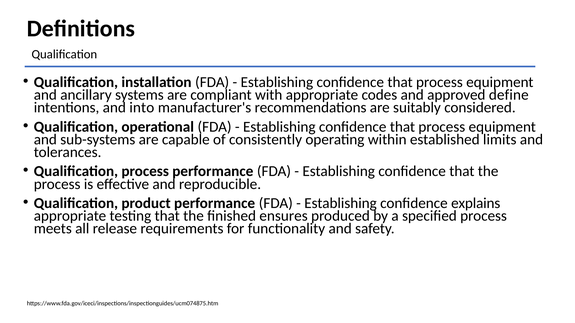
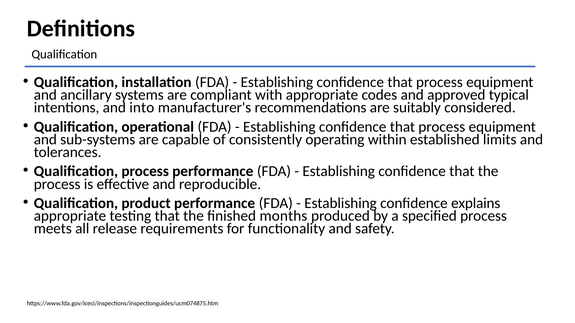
define: define -> typical
ensures: ensures -> months
